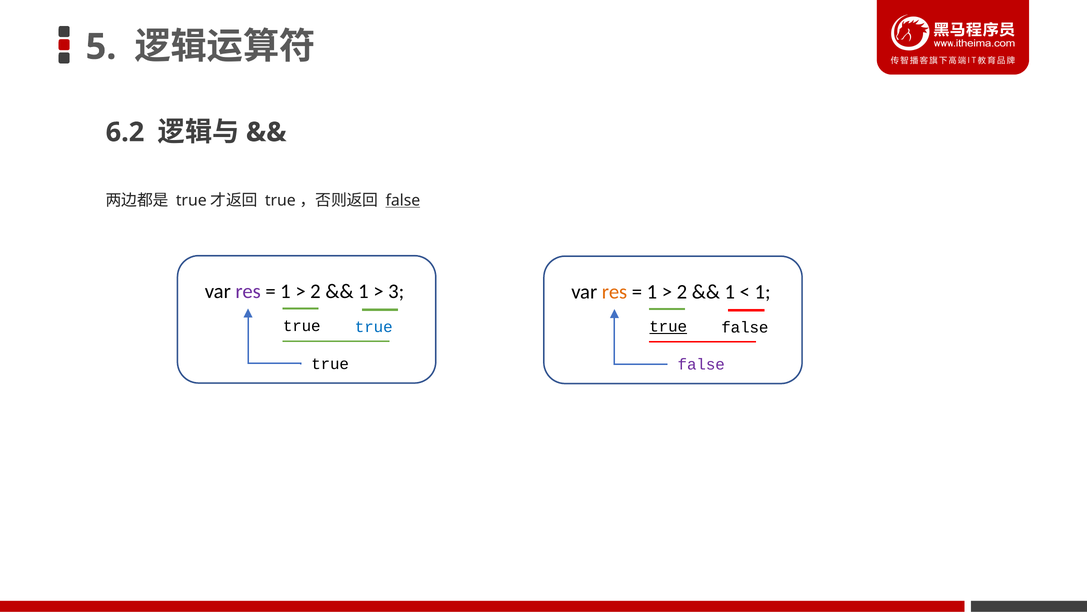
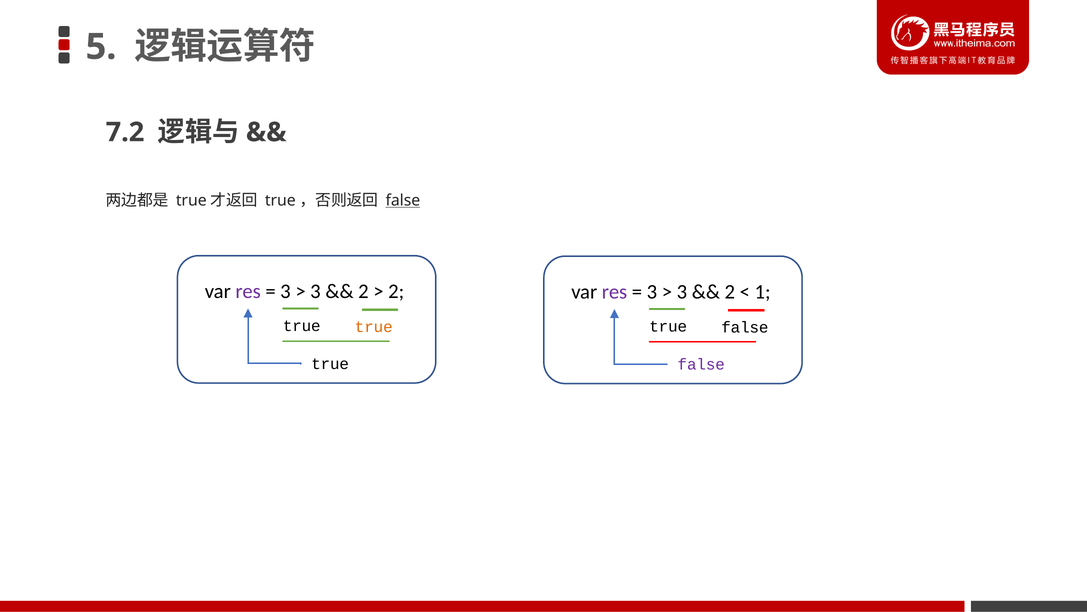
6.2: 6.2 -> 7.2
1 at (285, 291): 1 -> 3
2 at (315, 291): 2 -> 3
1 at (363, 291): 1 -> 2
3 at (396, 291): 3 -> 2
res at (614, 292) colour: orange -> purple
1 at (652, 292): 1 -> 3
2 at (682, 292): 2 -> 3
1 at (730, 292): 1 -> 2
true at (374, 327) colour: blue -> orange
true at (668, 326) underline: present -> none
